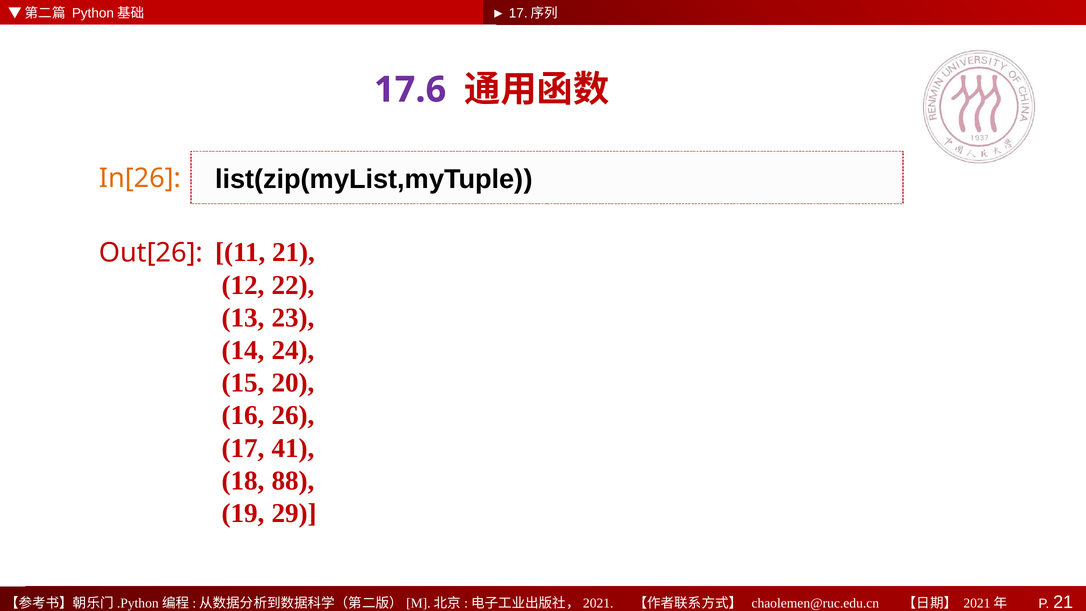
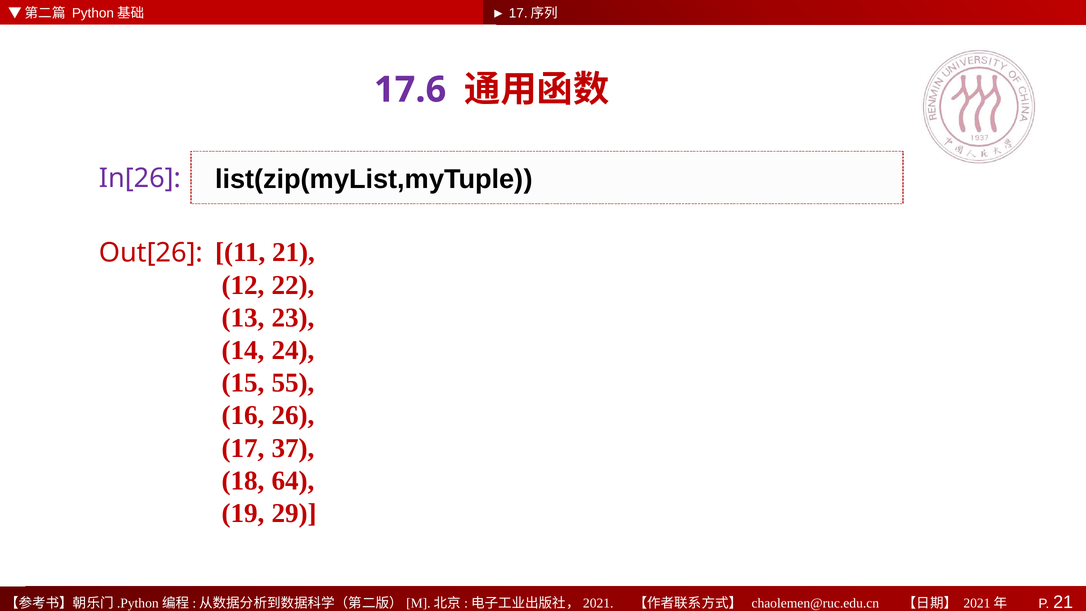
In[26 colour: orange -> purple
20: 20 -> 55
41: 41 -> 37
88: 88 -> 64
